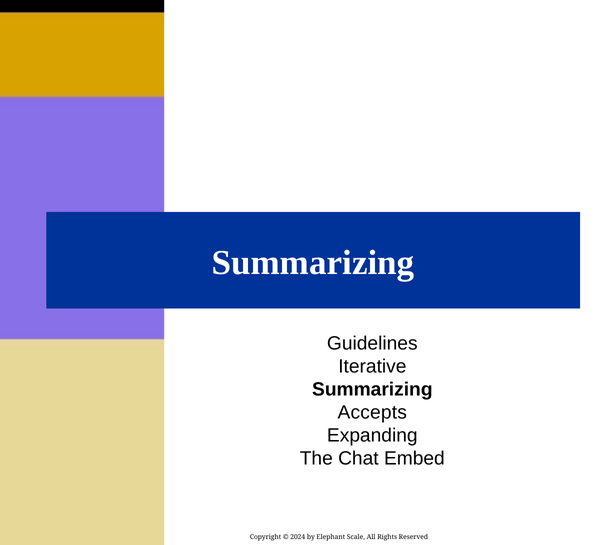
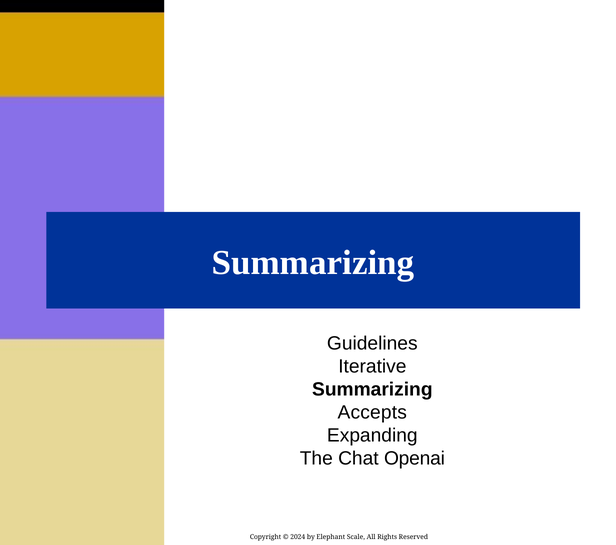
Embed: Embed -> Openai
